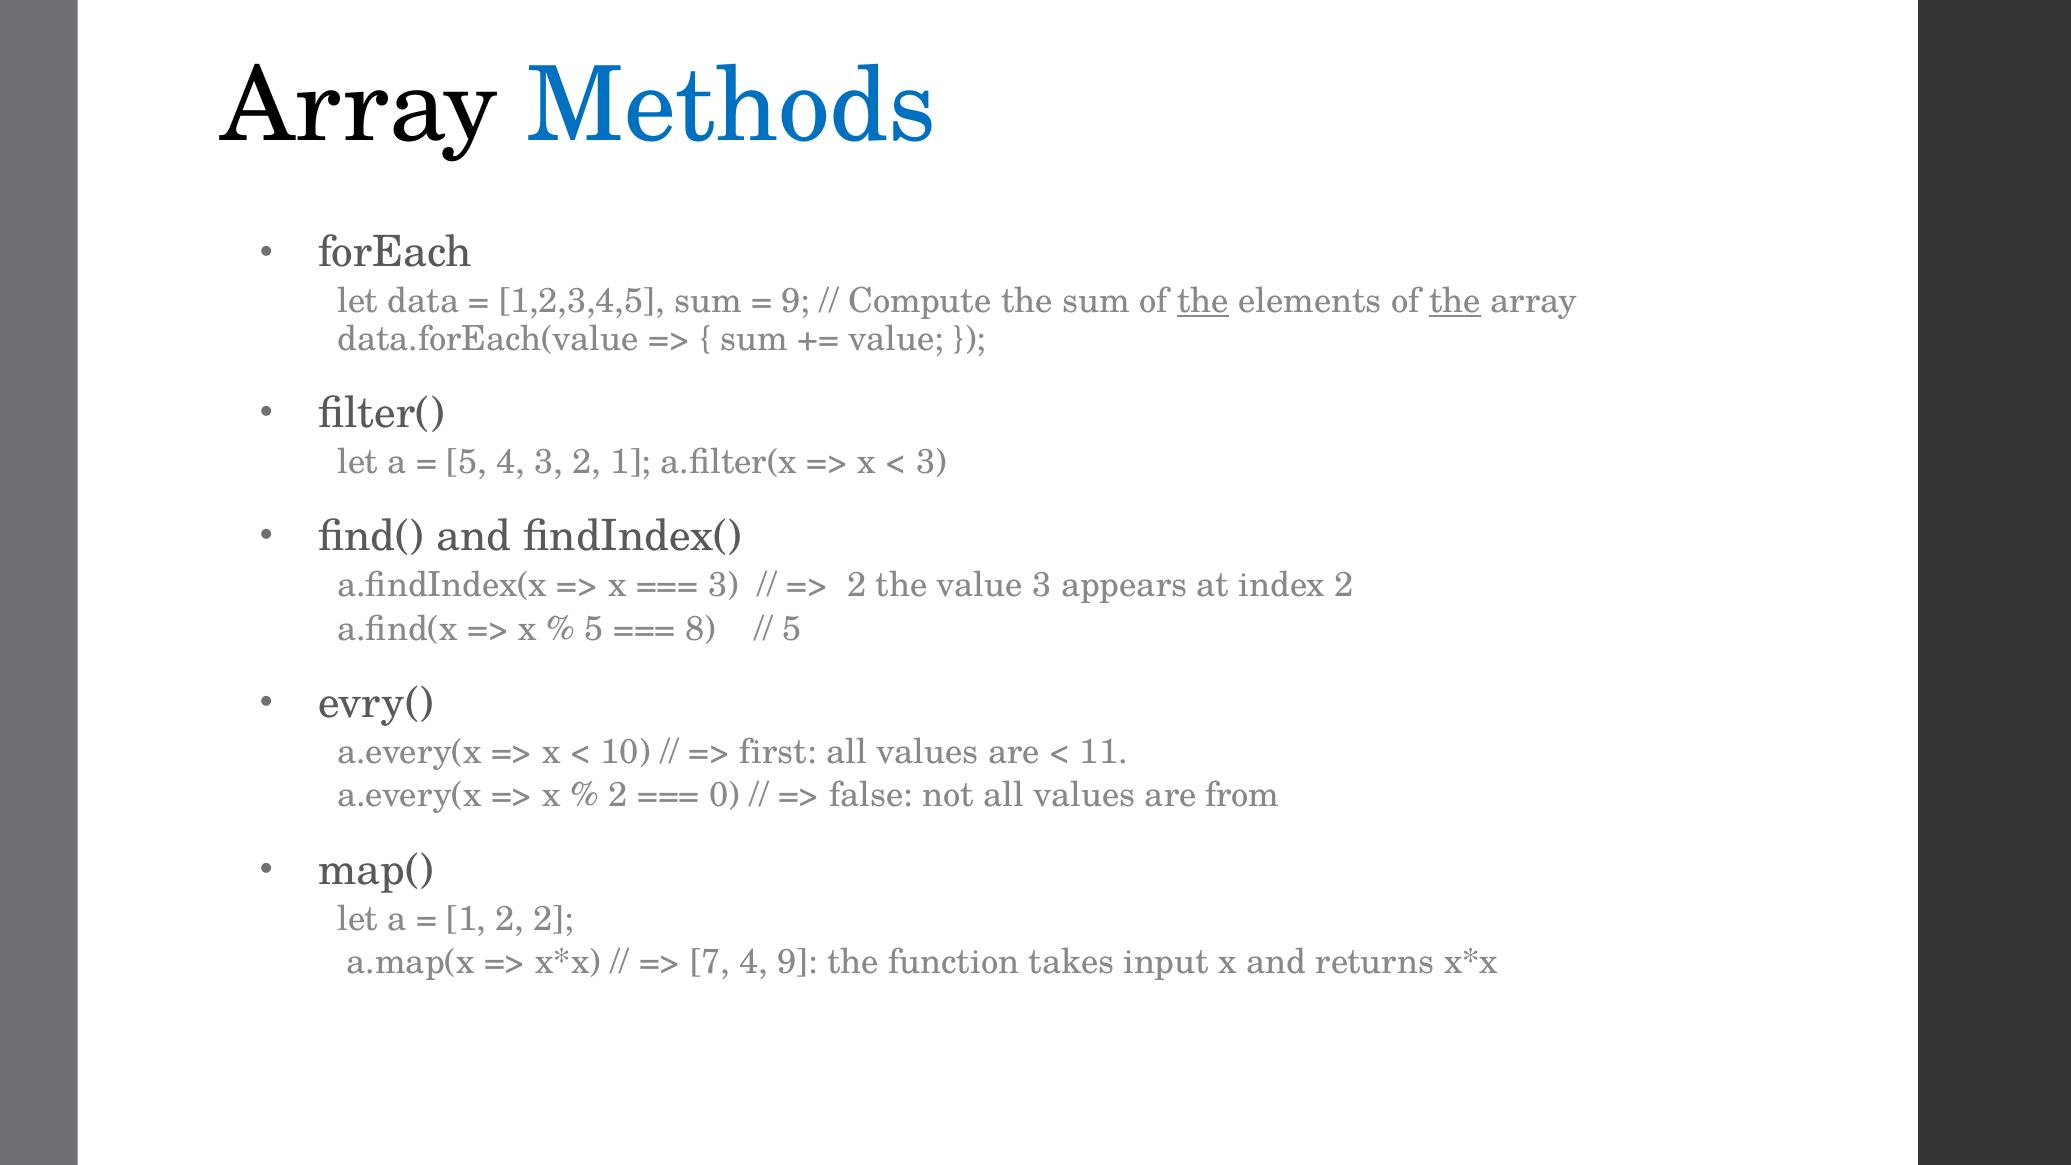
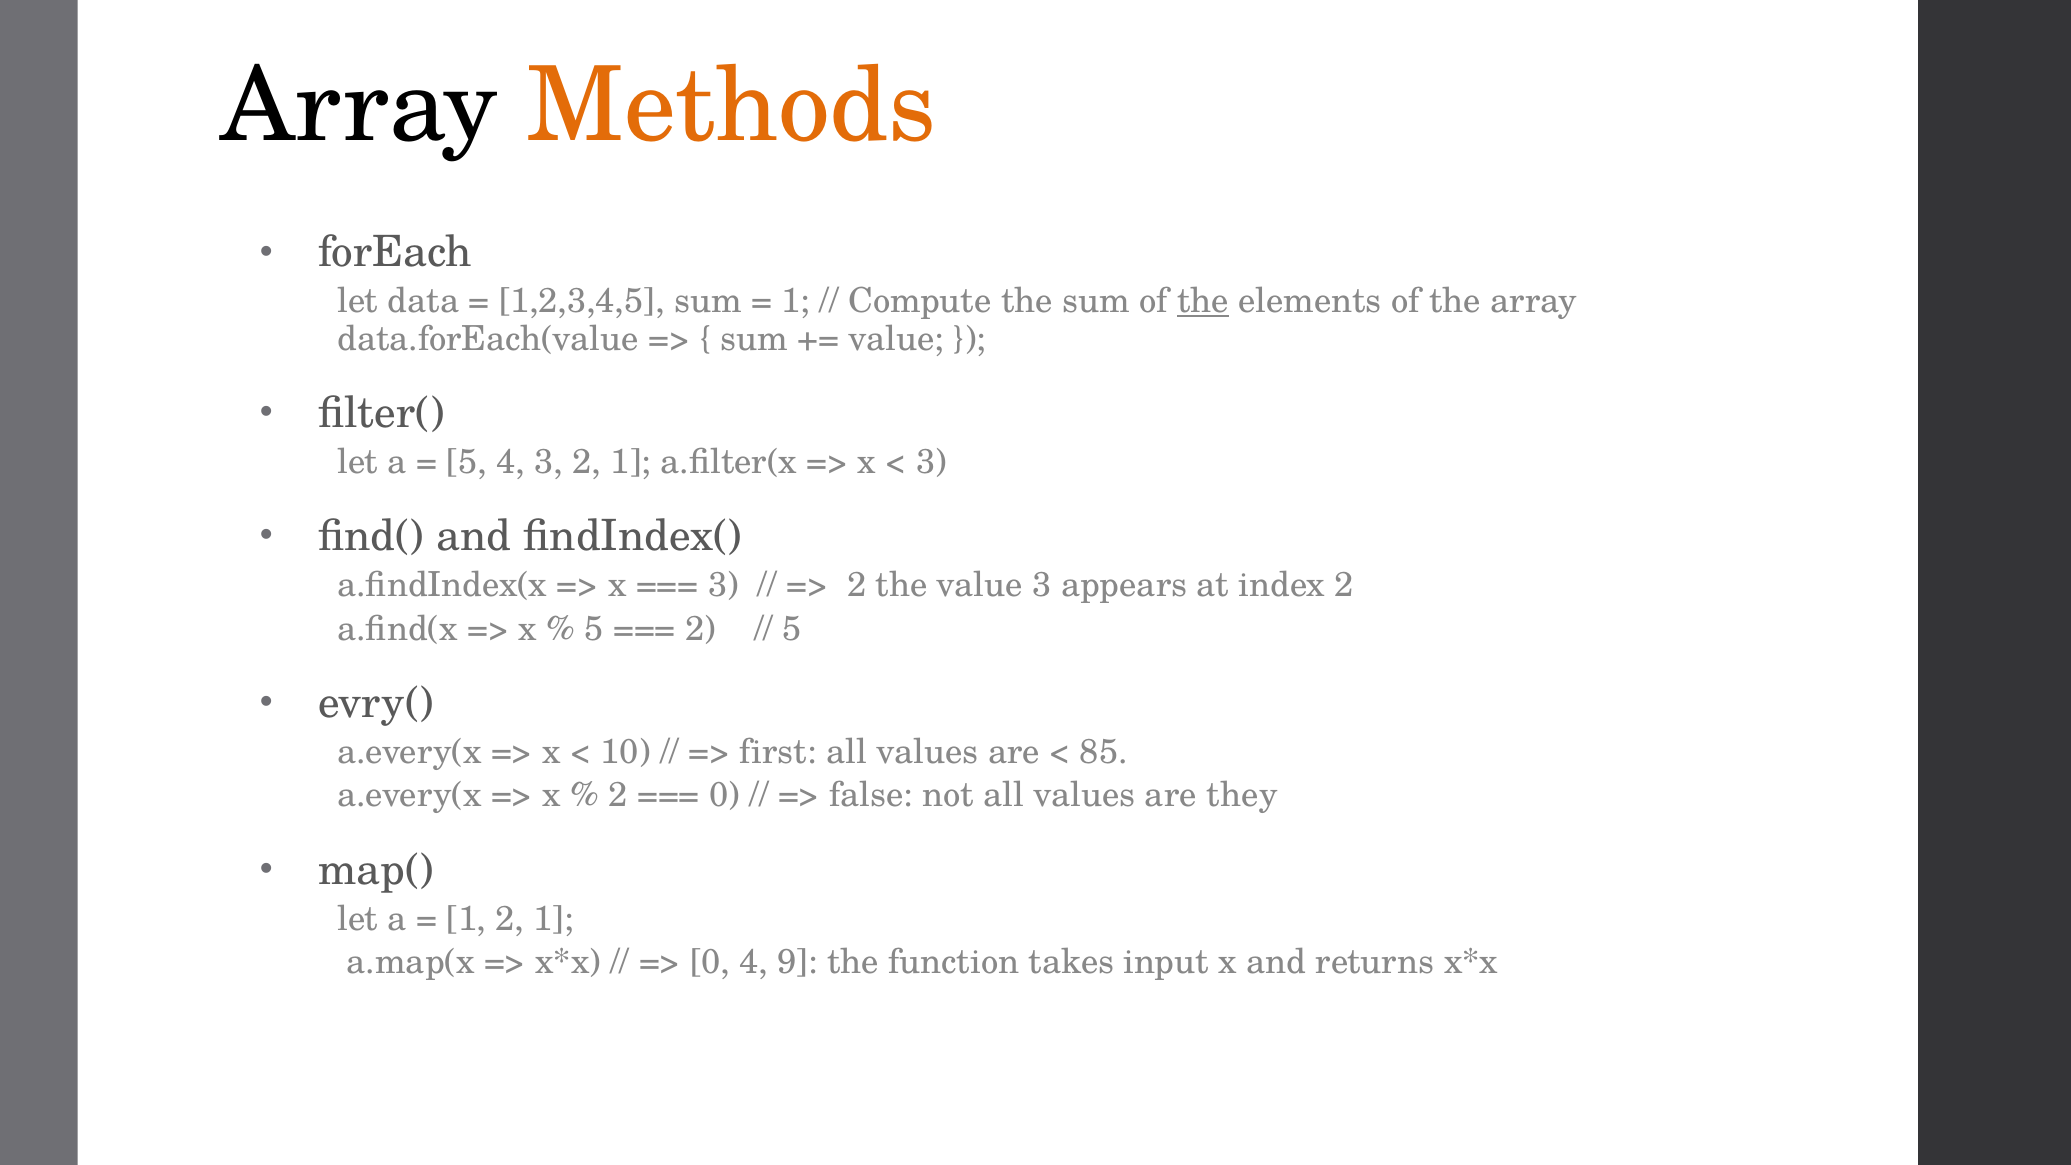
Methods colour: blue -> orange
9 at (796, 301): 9 -> 1
the at (1455, 301) underline: present -> none
8 at (701, 629): 8 -> 2
11: 11 -> 85
from: from -> they
1 2 2: 2 -> 1
7 at (710, 962): 7 -> 0
